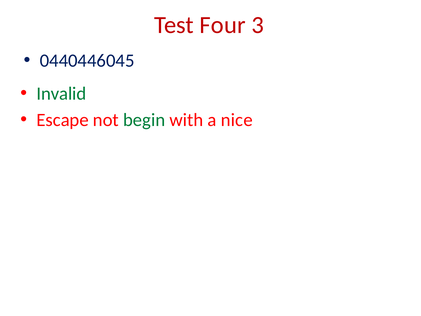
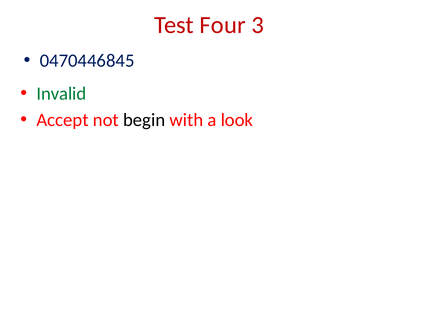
0440446045: 0440446045 -> 0470446845
Escape: Escape -> Accept
begin colour: green -> black
nice: nice -> look
